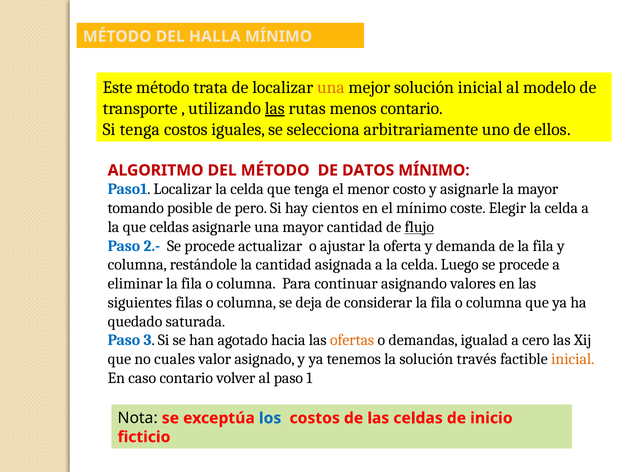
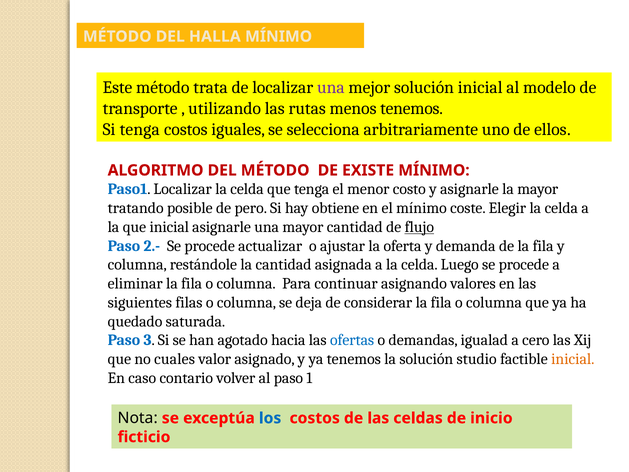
una at (331, 87) colour: orange -> purple
las at (275, 108) underline: present -> none
menos contario: contario -> tenemos
DATOS: DATOS -> EXISTE
tomando: tomando -> tratando
cientos: cientos -> obtiene
que celdas: celdas -> inicial
ofertas colour: orange -> blue
través: través -> studio
